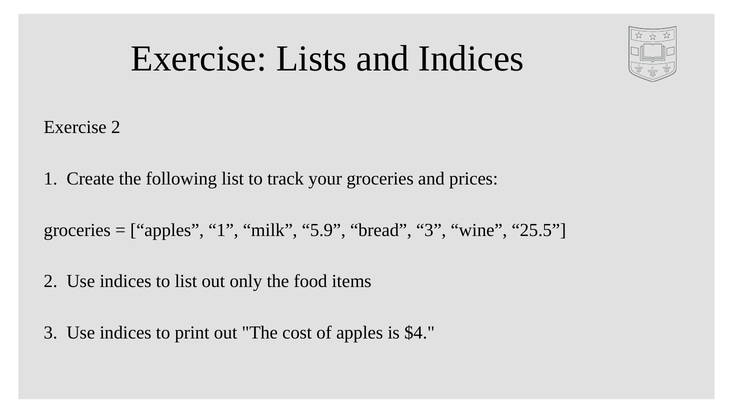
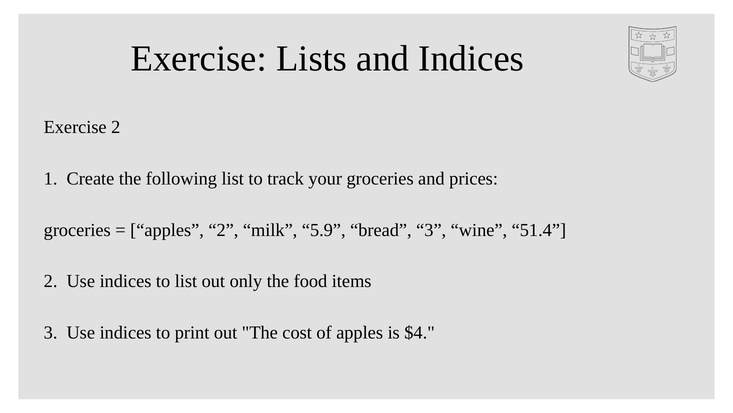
apples 1: 1 -> 2
25.5: 25.5 -> 51.4
